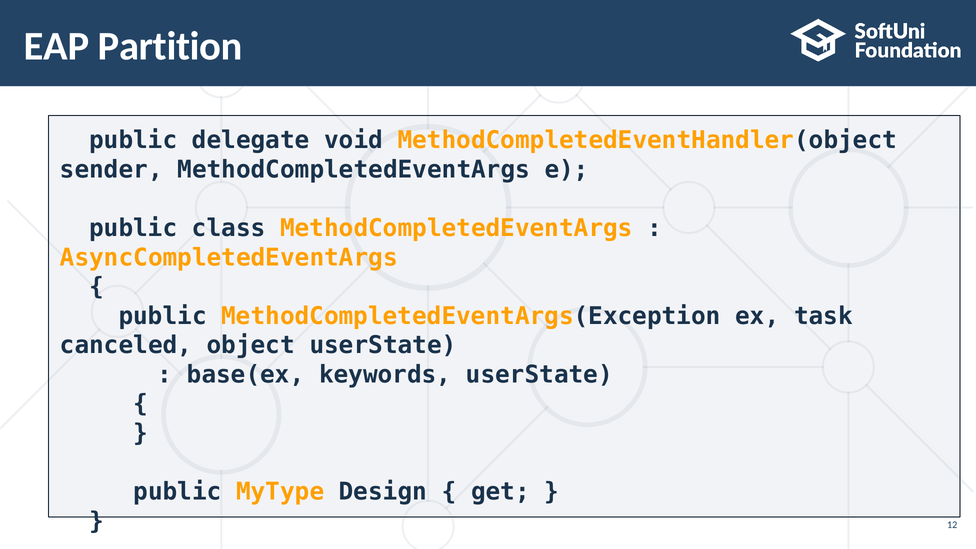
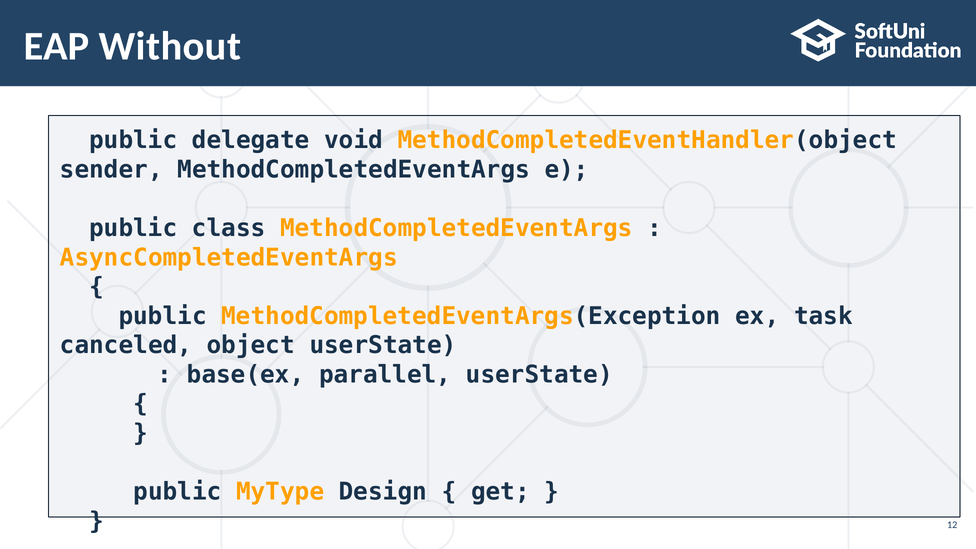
Partition: Partition -> Without
keywords: keywords -> parallel
